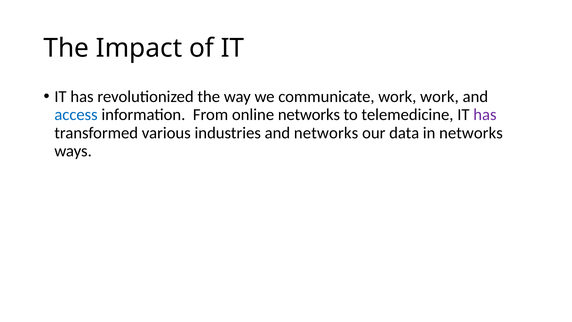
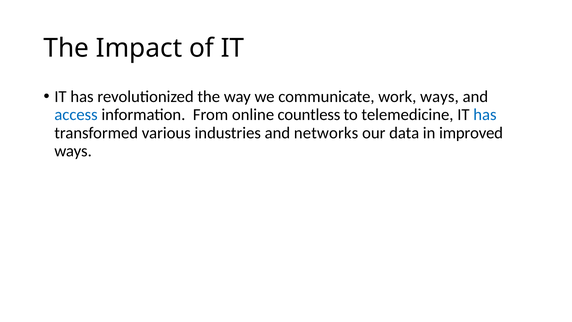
work work: work -> ways
online networks: networks -> countless
has at (485, 115) colour: purple -> blue
in networks: networks -> improved
